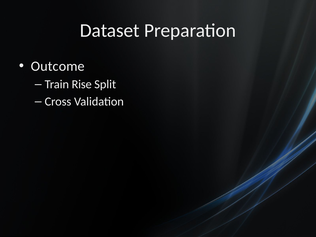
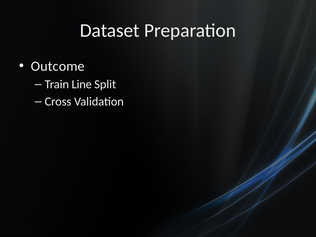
Rise: Rise -> Line
